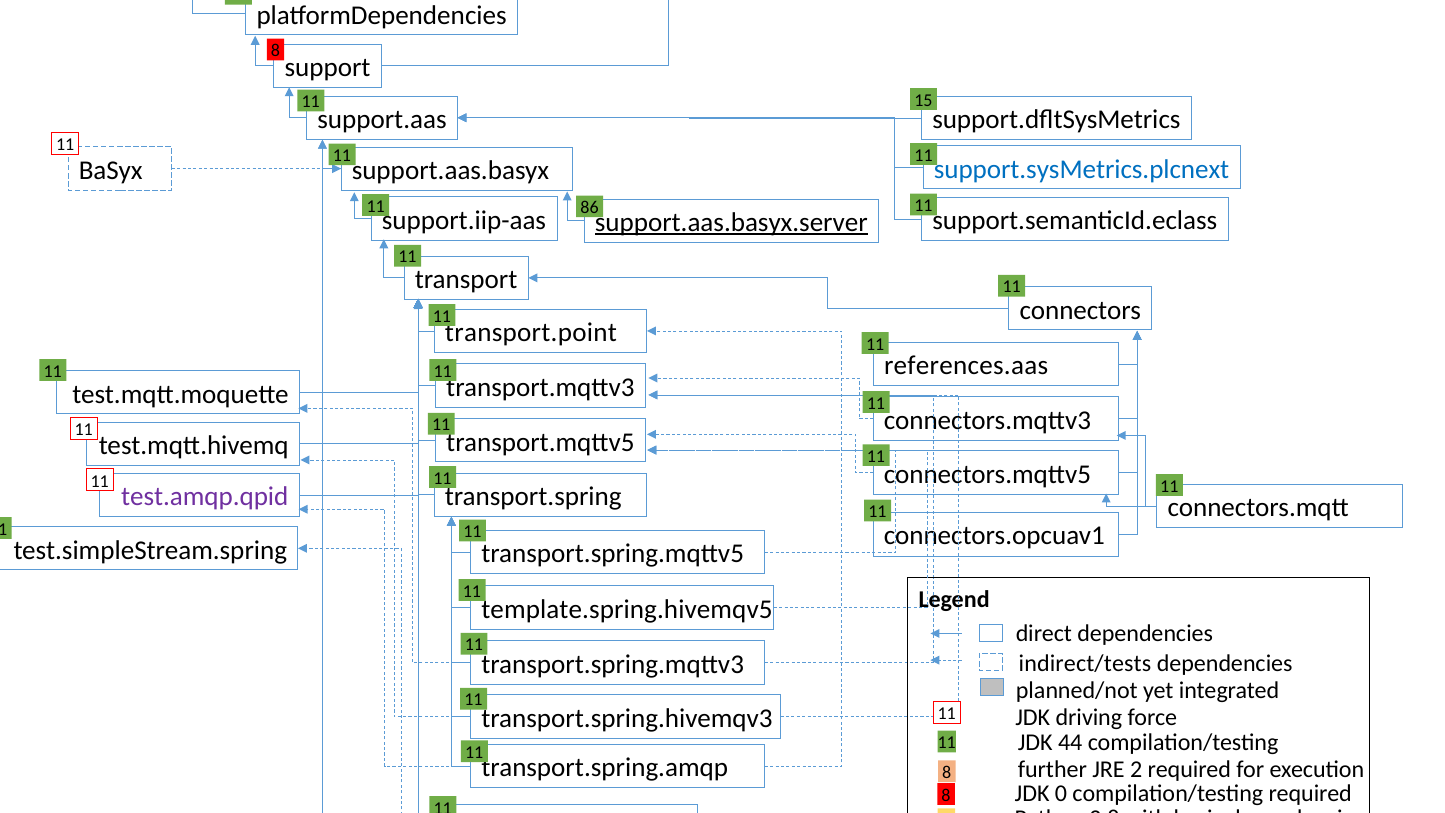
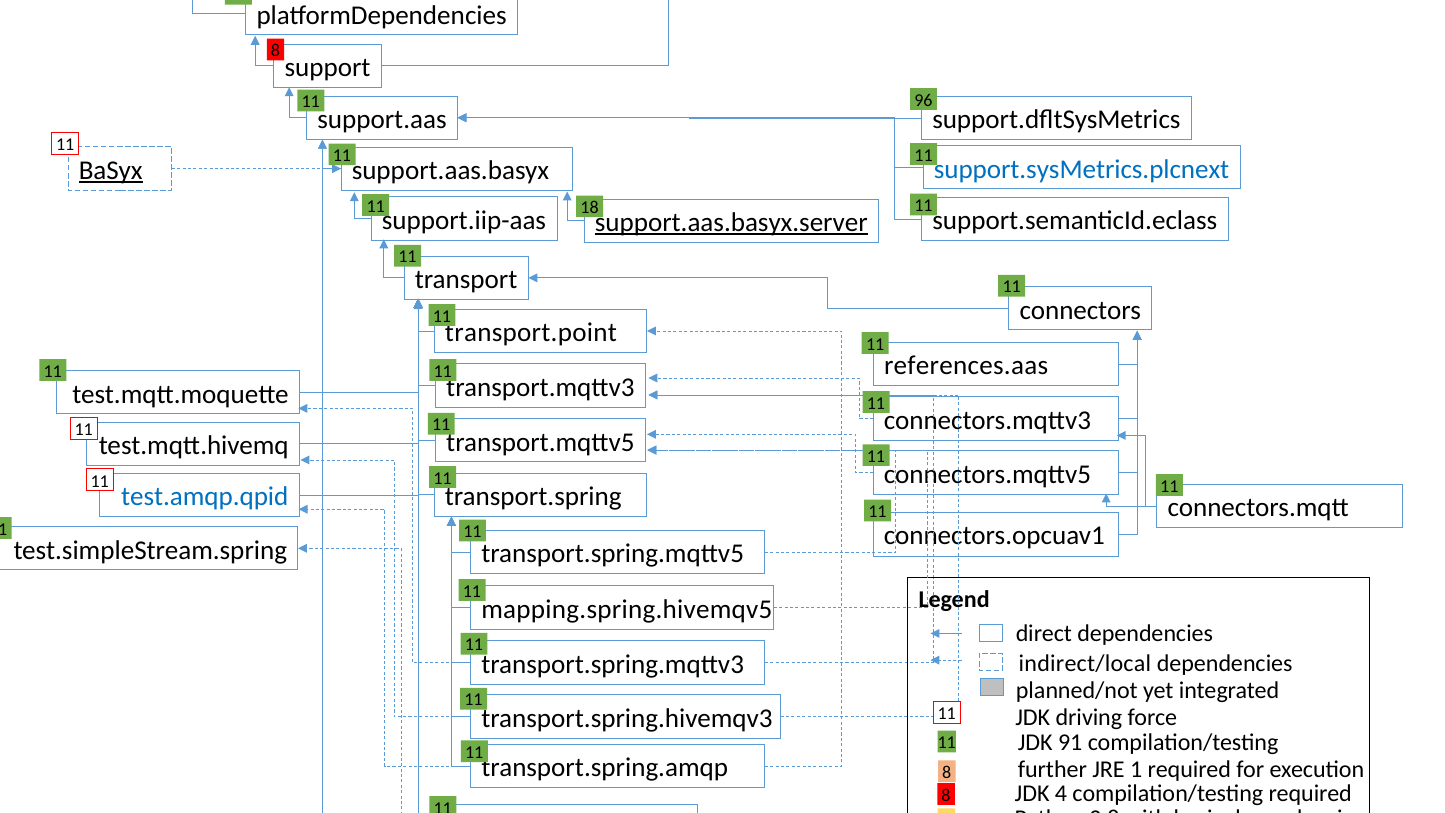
15: 15 -> 96
BaSyx underline: none -> present
86: 86 -> 18
test.amqp.qpid colour: purple -> blue
template.spring.hivemqv5: template.spring.hivemqv5 -> mapping.spring.hivemqv5
indirect/tests: indirect/tests -> indirect/local
44: 44 -> 91
2: 2 -> 1
0: 0 -> 4
